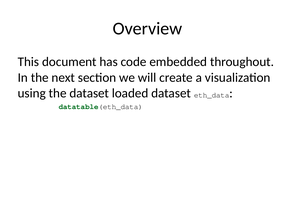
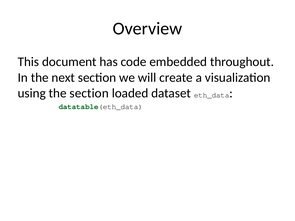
the dataset: dataset -> section
